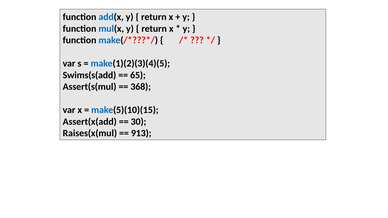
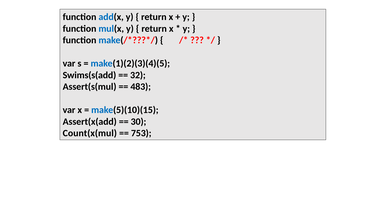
65: 65 -> 32
368: 368 -> 483
Raises(x(mul: Raises(x(mul -> Count(x(mul
913: 913 -> 753
